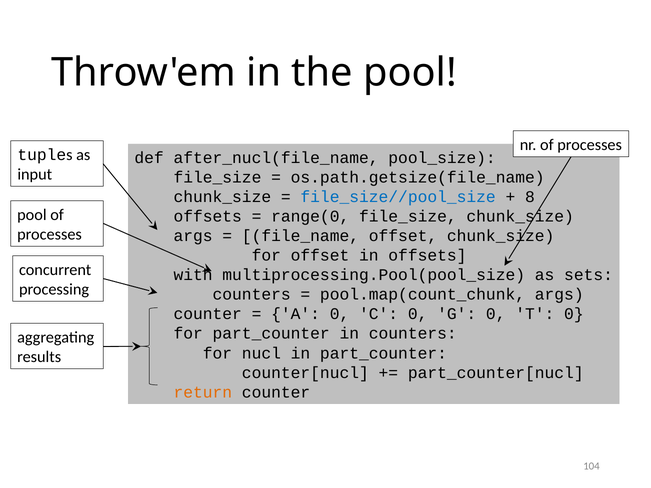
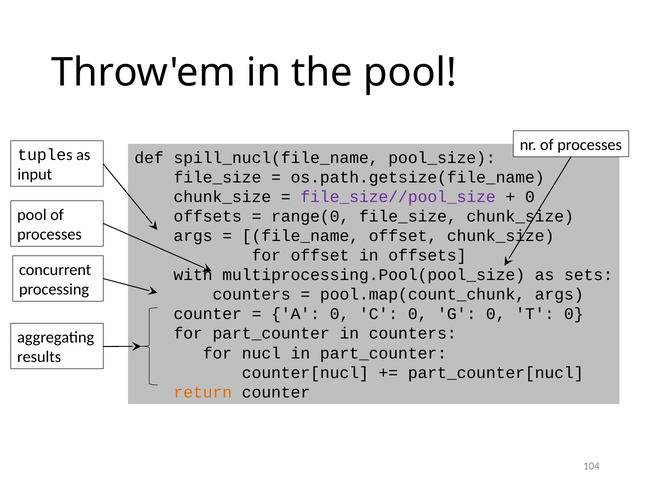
after_nucl(file_name: after_nucl(file_name -> spill_nucl(file_name
file_size//pool_size colour: blue -> purple
8 at (530, 197): 8 -> 0
